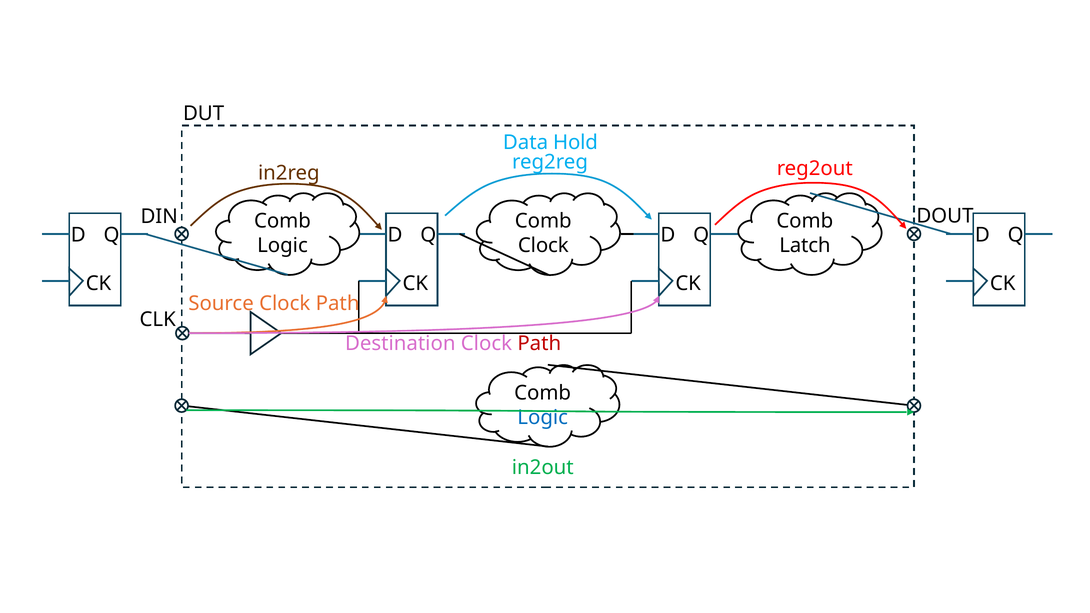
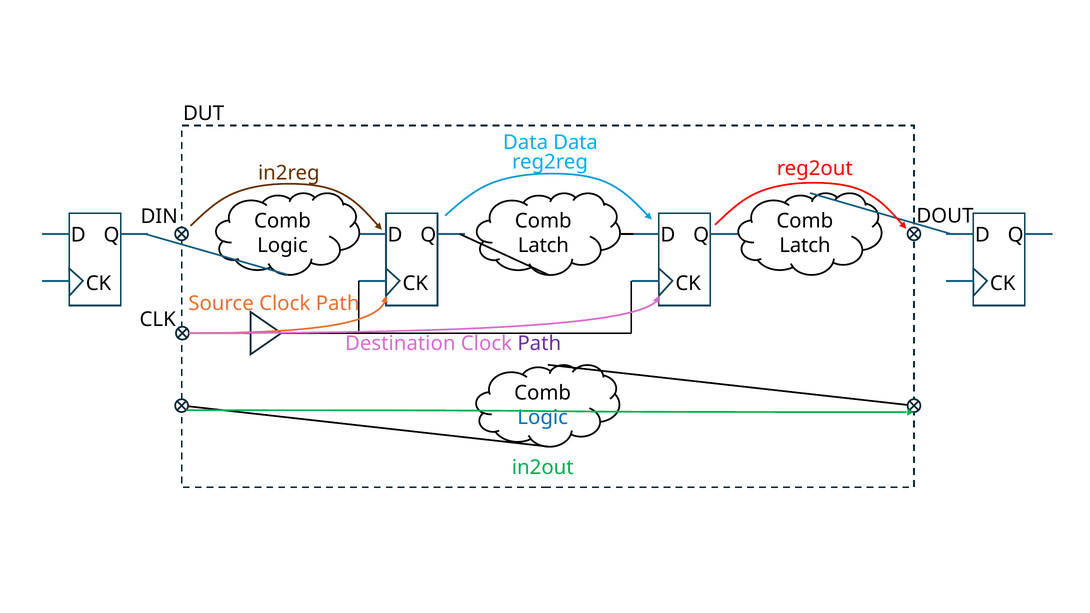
Data Hold: Hold -> Data
Clock at (543, 246): Clock -> Latch
Path at (539, 344) colour: red -> purple
